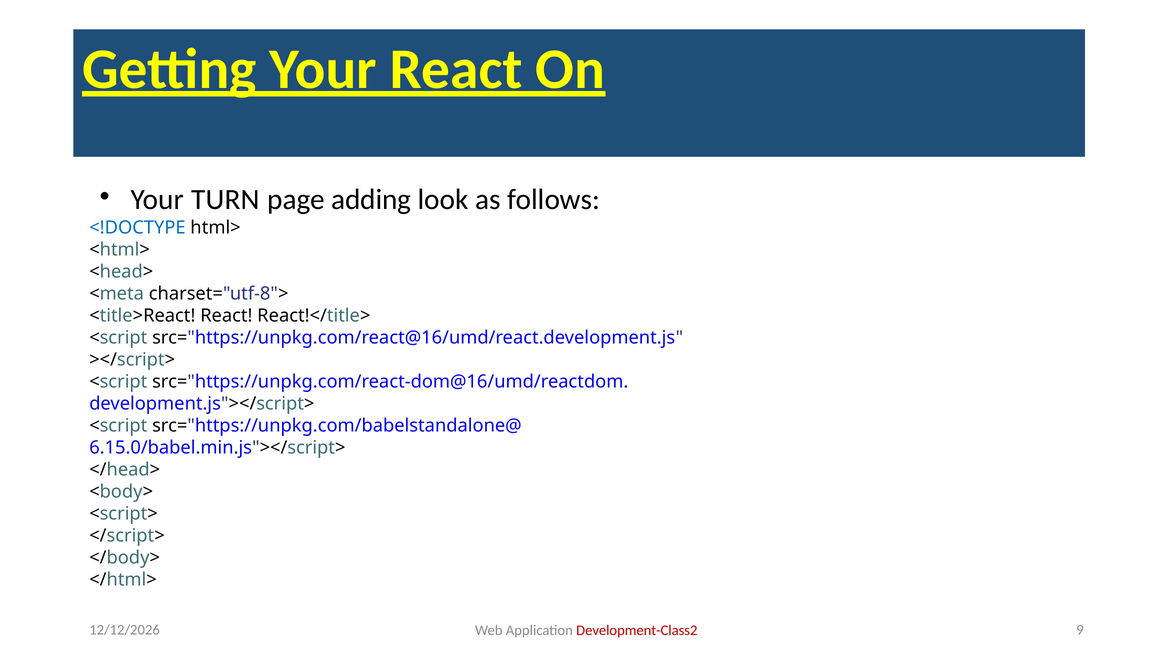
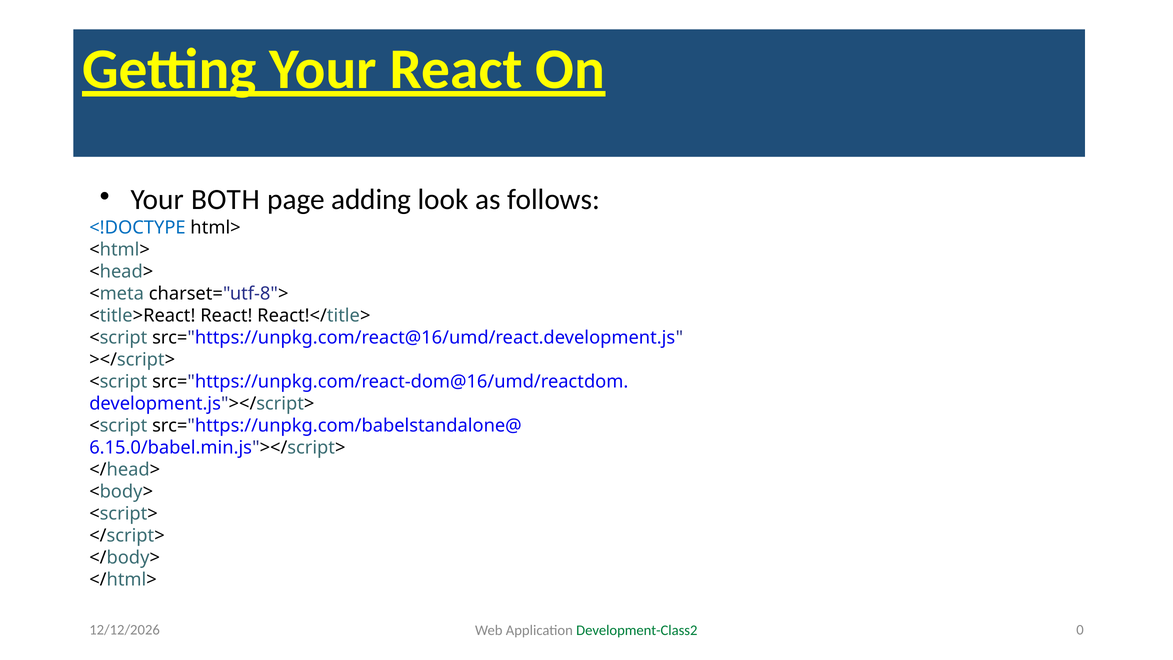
TURN: TURN -> BOTH
9: 9 -> 0
Development-Class2 colour: red -> green
